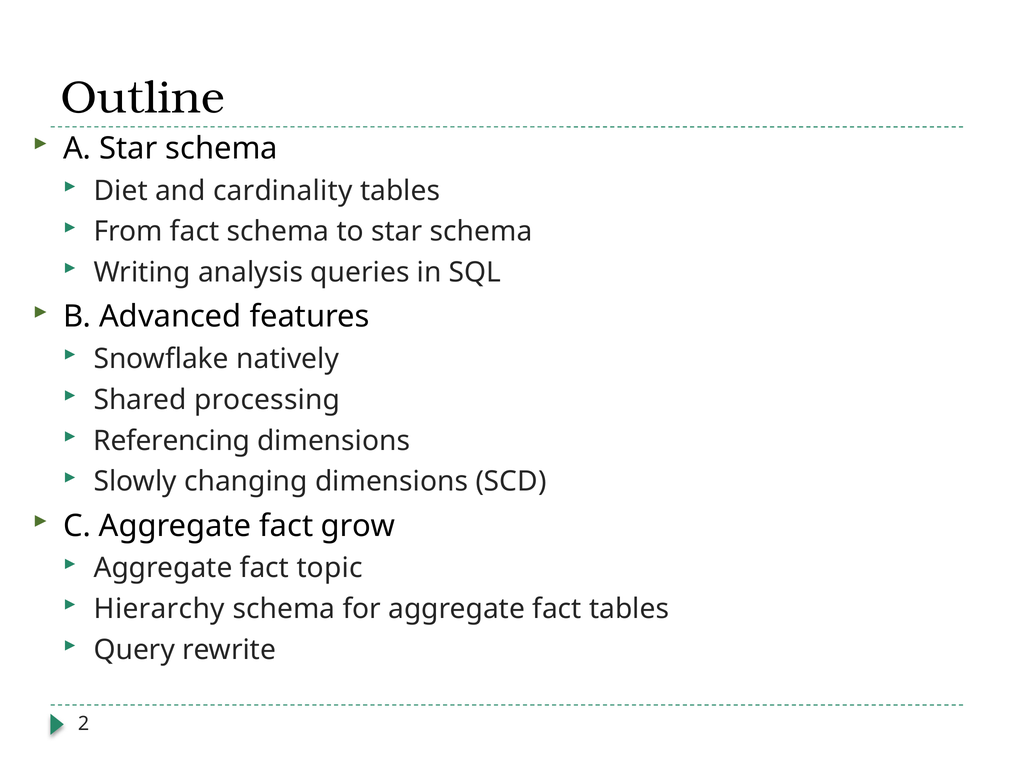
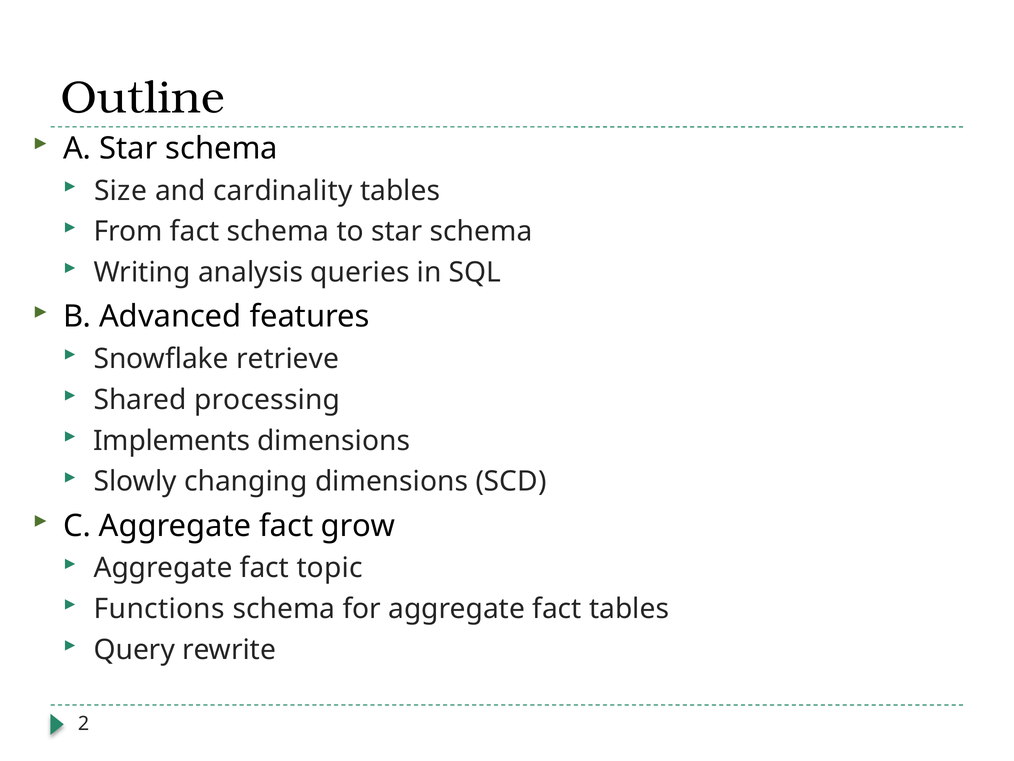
Diet: Diet -> Size
natively: natively -> retrieve
Referencing: Referencing -> Implements
Hierarchy: Hierarchy -> Functions
